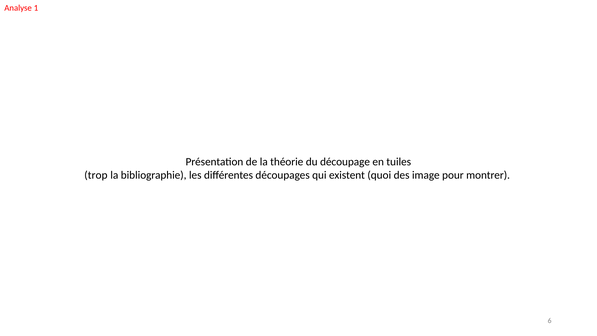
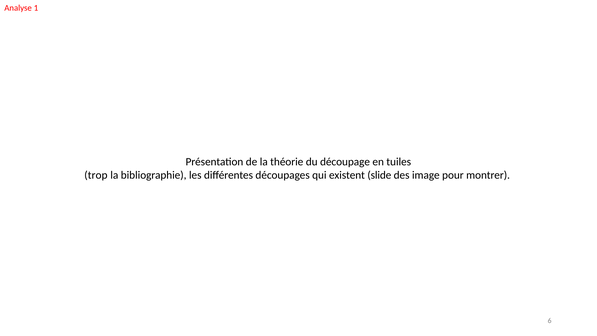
quoi: quoi -> slide
